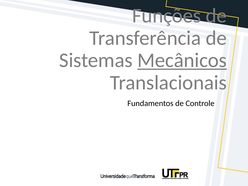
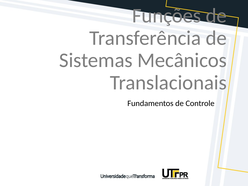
Mecânicos underline: present -> none
